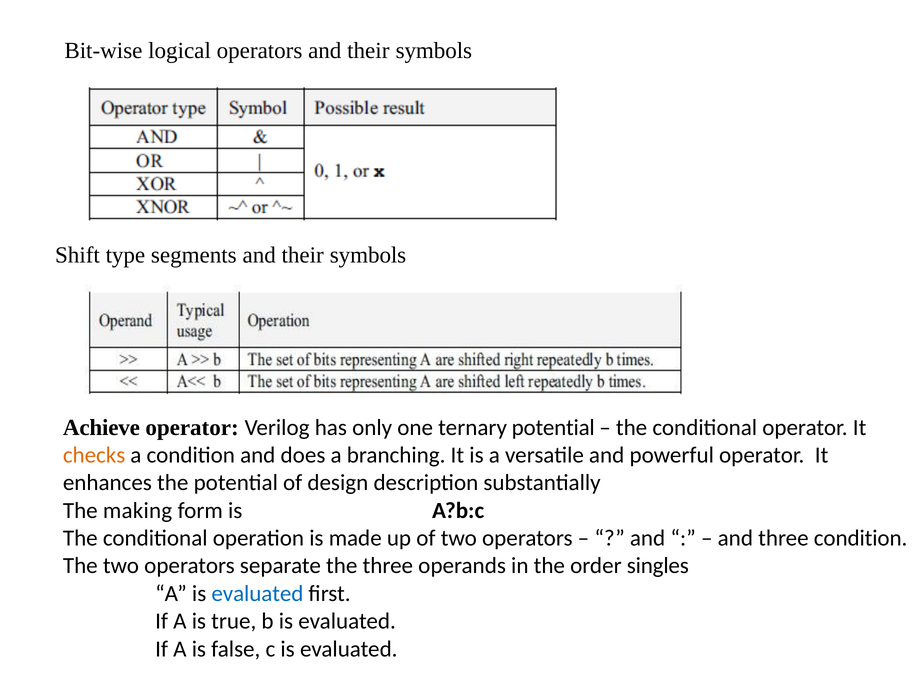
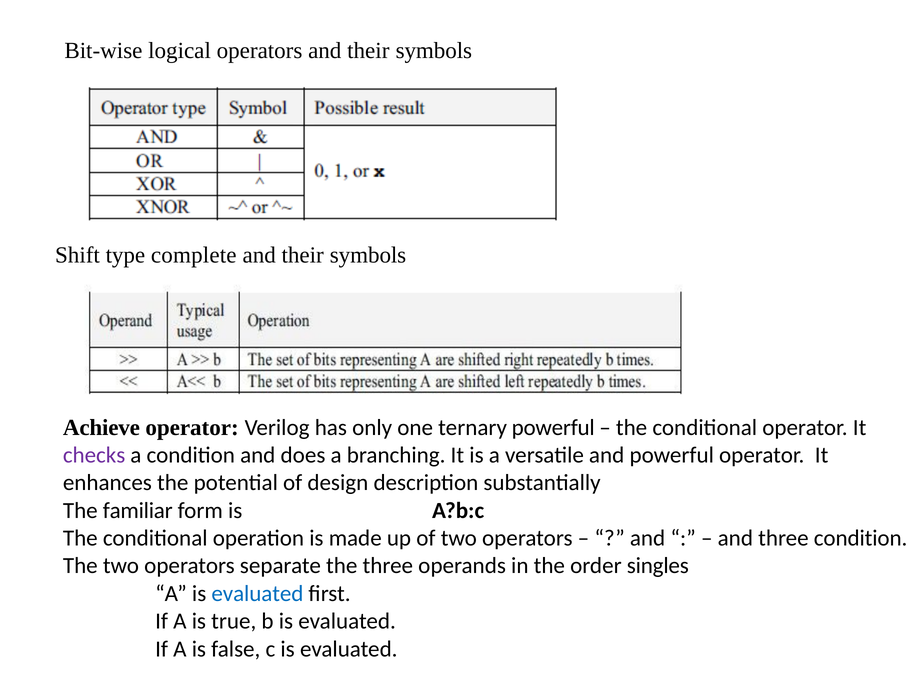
segments: segments -> complete
ternary potential: potential -> powerful
checks colour: orange -> purple
making: making -> familiar
